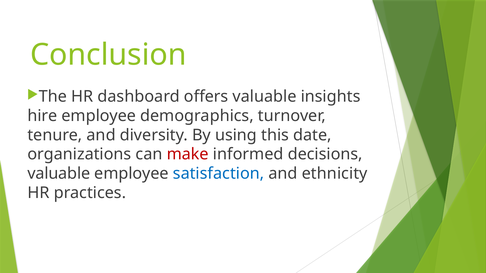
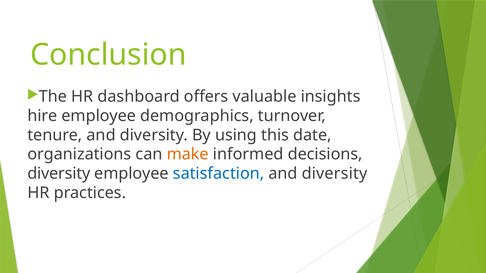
make colour: red -> orange
valuable at (59, 174): valuable -> diversity
ethnicity at (335, 174): ethnicity -> diversity
